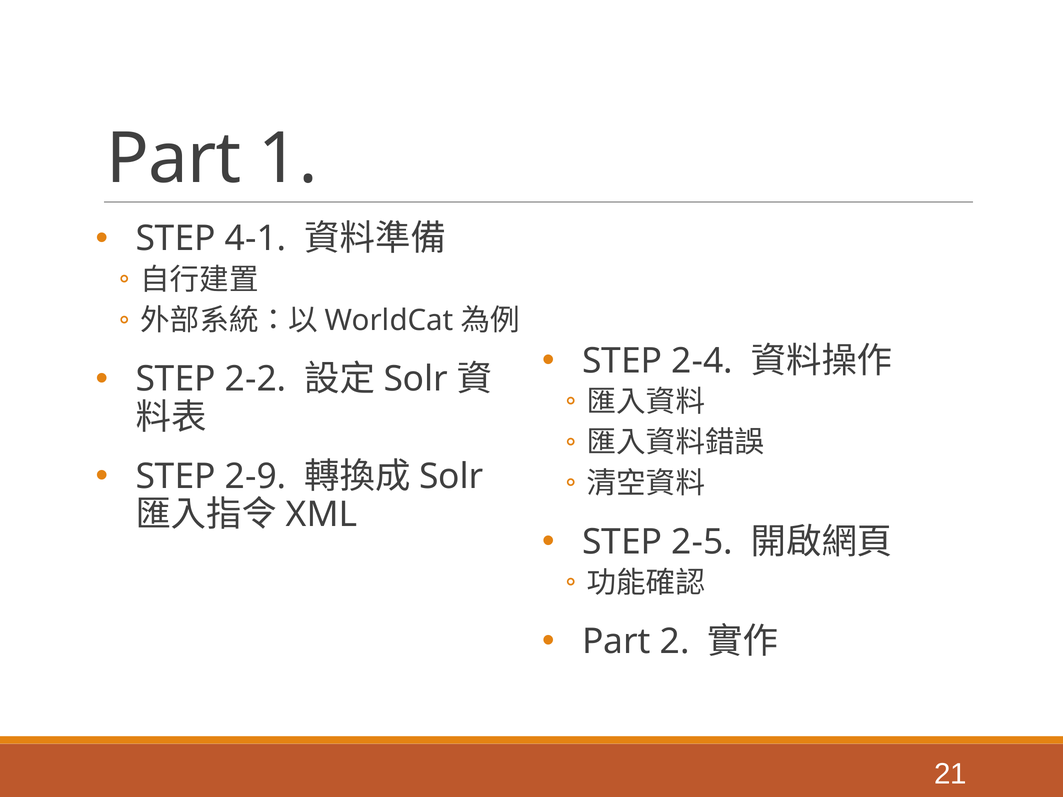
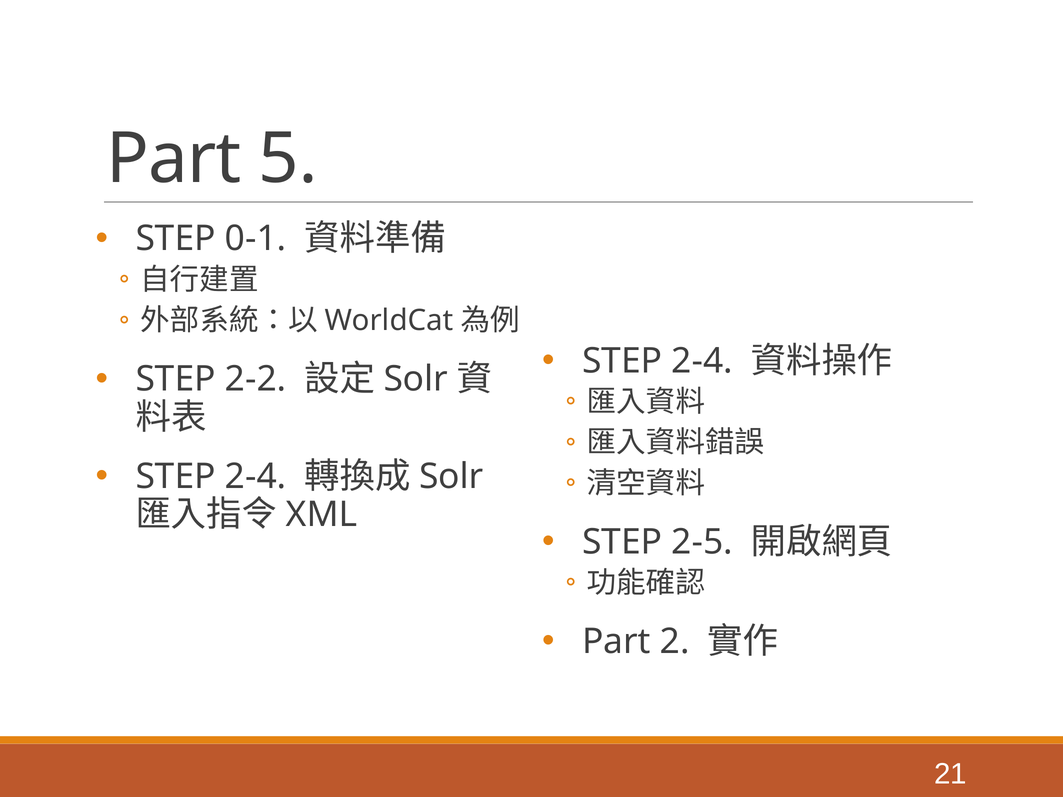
1: 1 -> 5
4-1: 4-1 -> 0-1
2-9 at (256, 477): 2-9 -> 2-4
